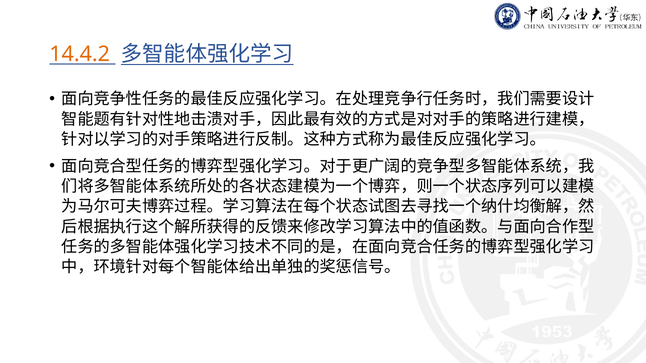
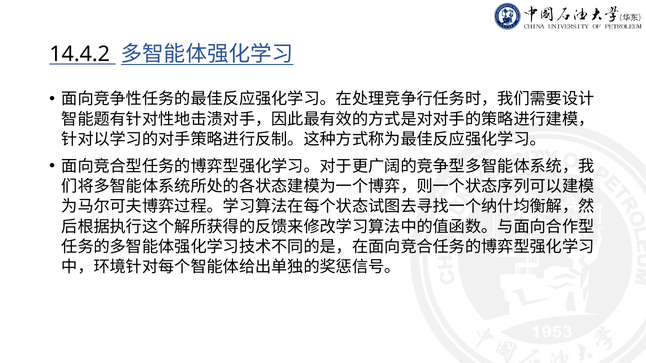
14.4.2 colour: orange -> black
